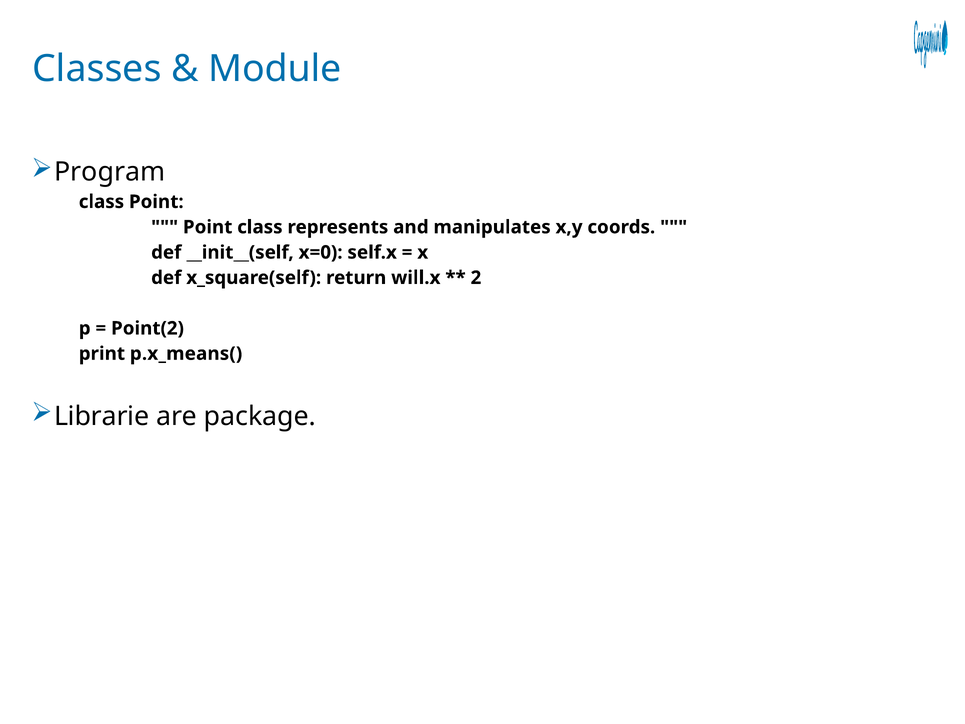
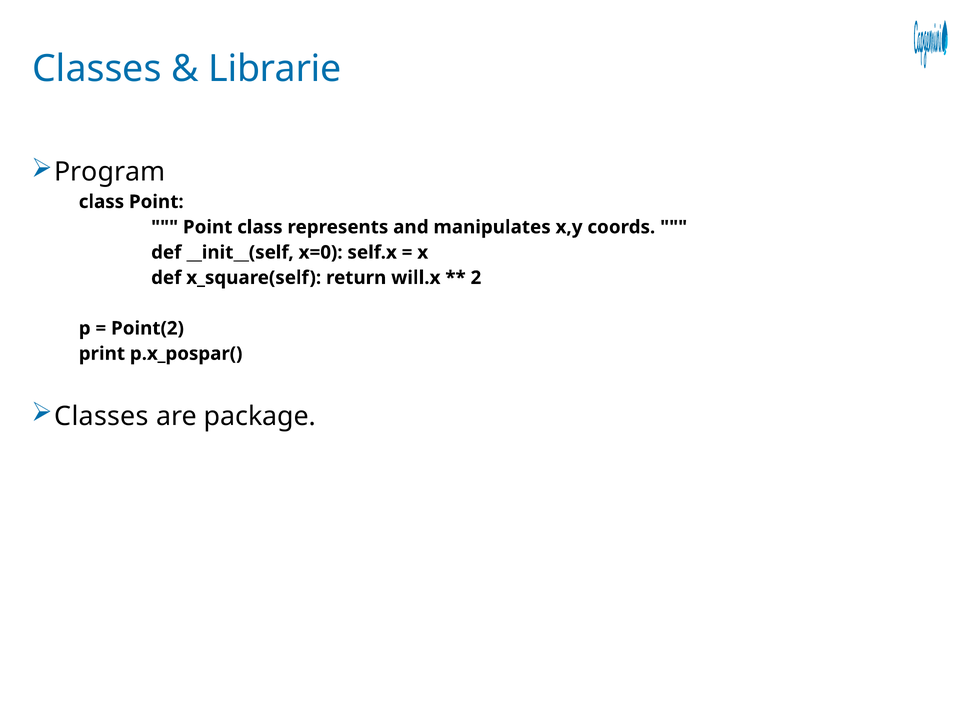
Module: Module -> Librarie
p.x_means(: p.x_means( -> p.x_pospar(
Librarie at (102, 416): Librarie -> Classes
